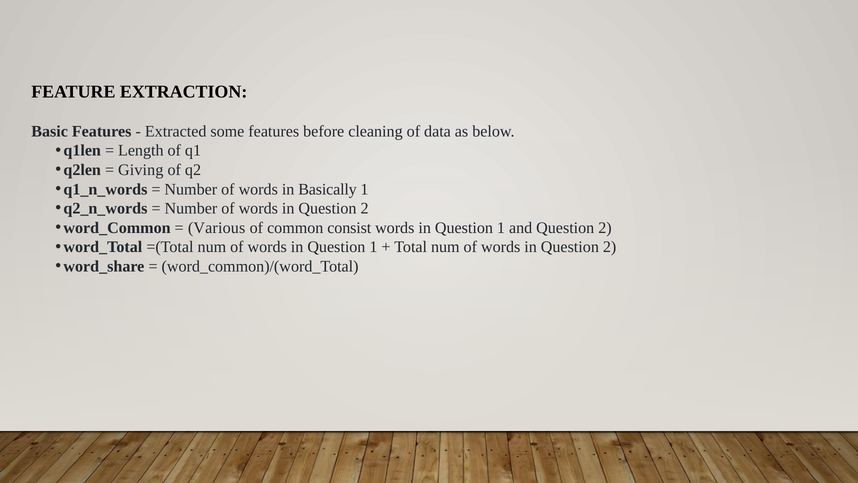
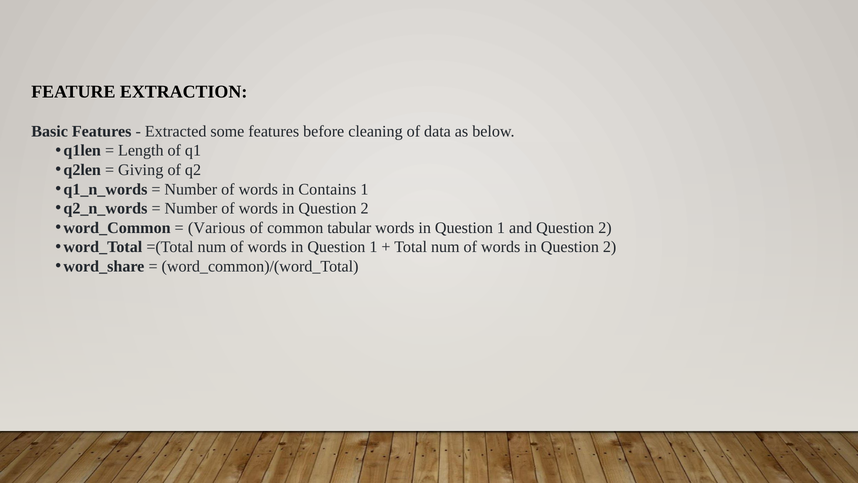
Basically: Basically -> Contains
consist: consist -> tabular
